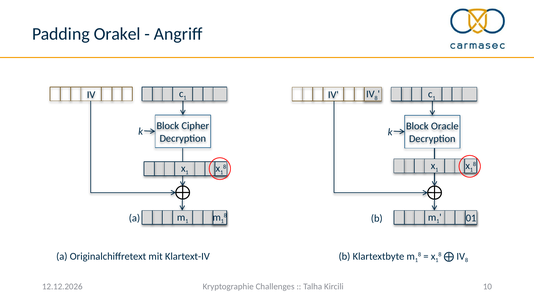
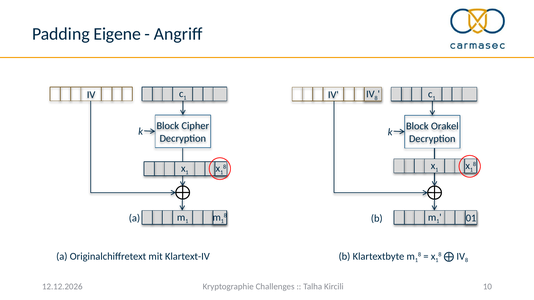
Orakel: Orakel -> Eigene
Oracle: Oracle -> Orakel
